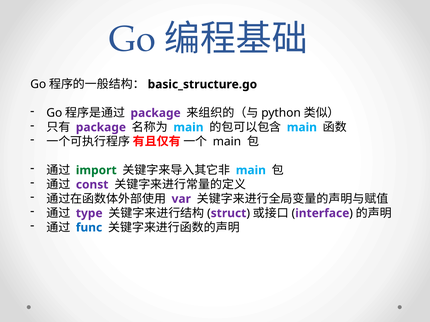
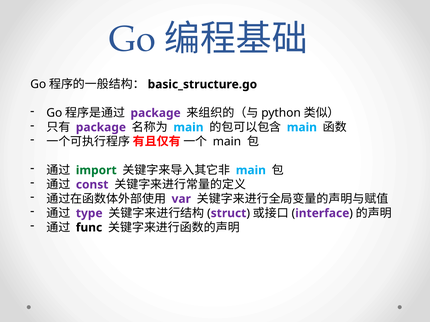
func colour: blue -> black
